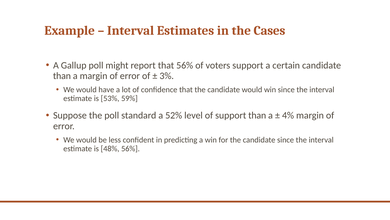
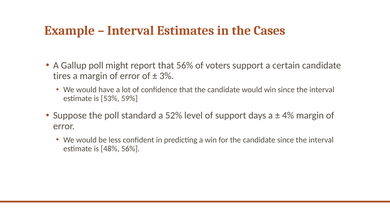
than at (62, 76): than -> tires
support than: than -> days
